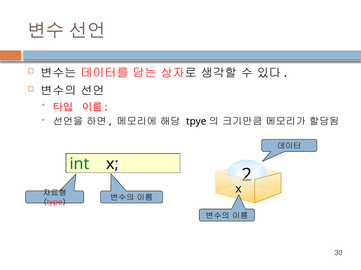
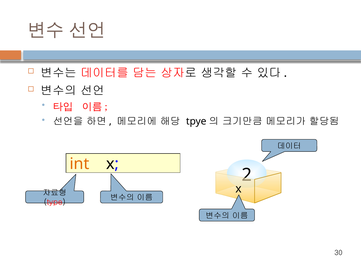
int colour: green -> orange
